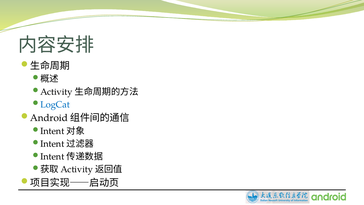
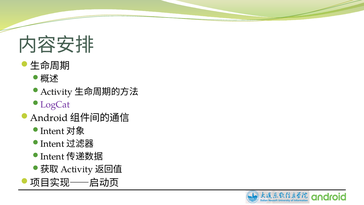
LogCat colour: blue -> purple
